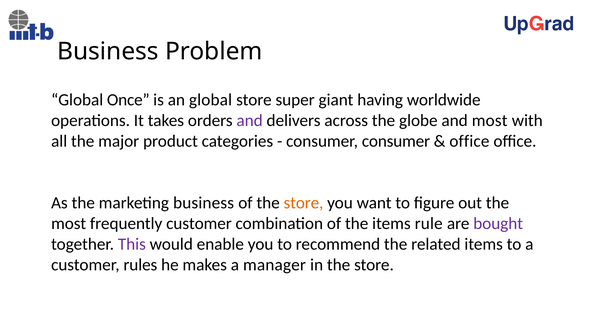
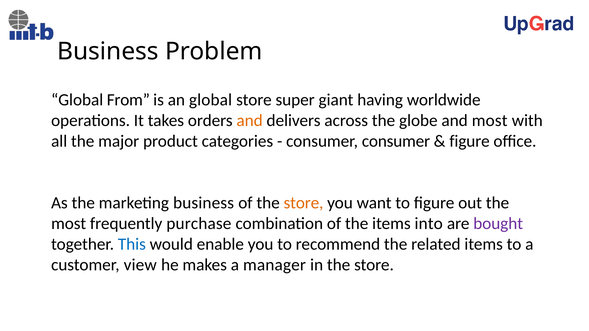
Once: Once -> From
and at (250, 121) colour: purple -> orange
office at (469, 141): office -> figure
frequently customer: customer -> purchase
rule: rule -> into
This colour: purple -> blue
rules: rules -> view
